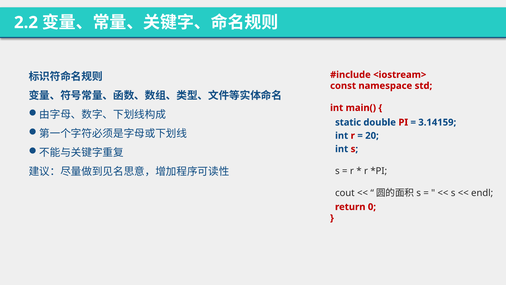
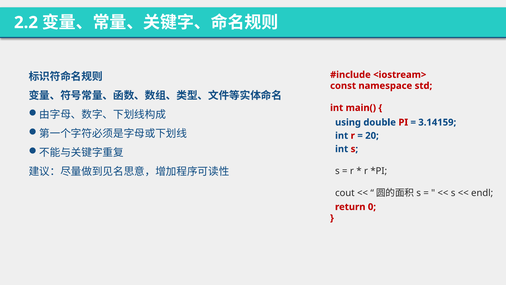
static: static -> using
